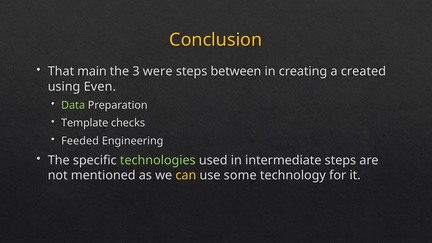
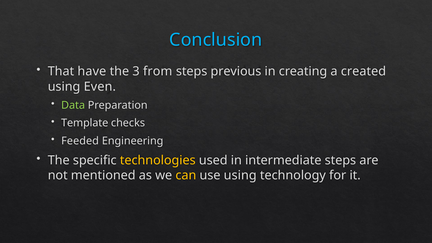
Conclusion colour: yellow -> light blue
main: main -> have
were: were -> from
between: between -> previous
technologies colour: light green -> yellow
use some: some -> using
